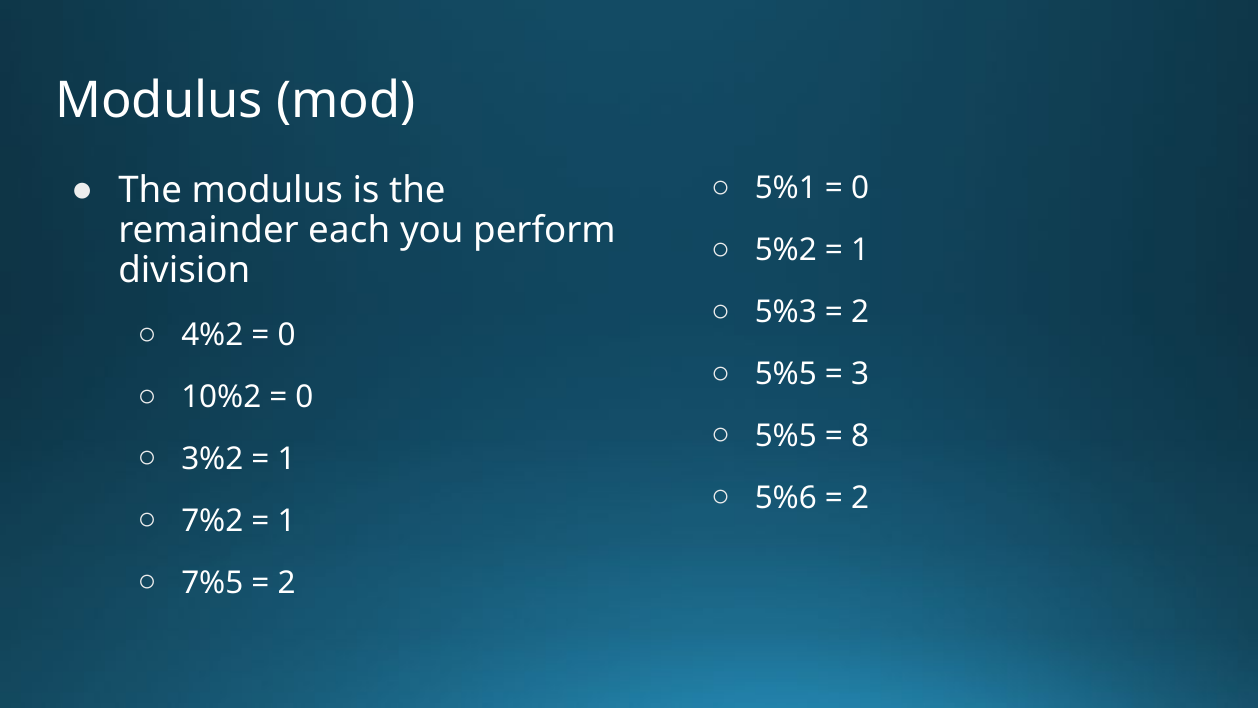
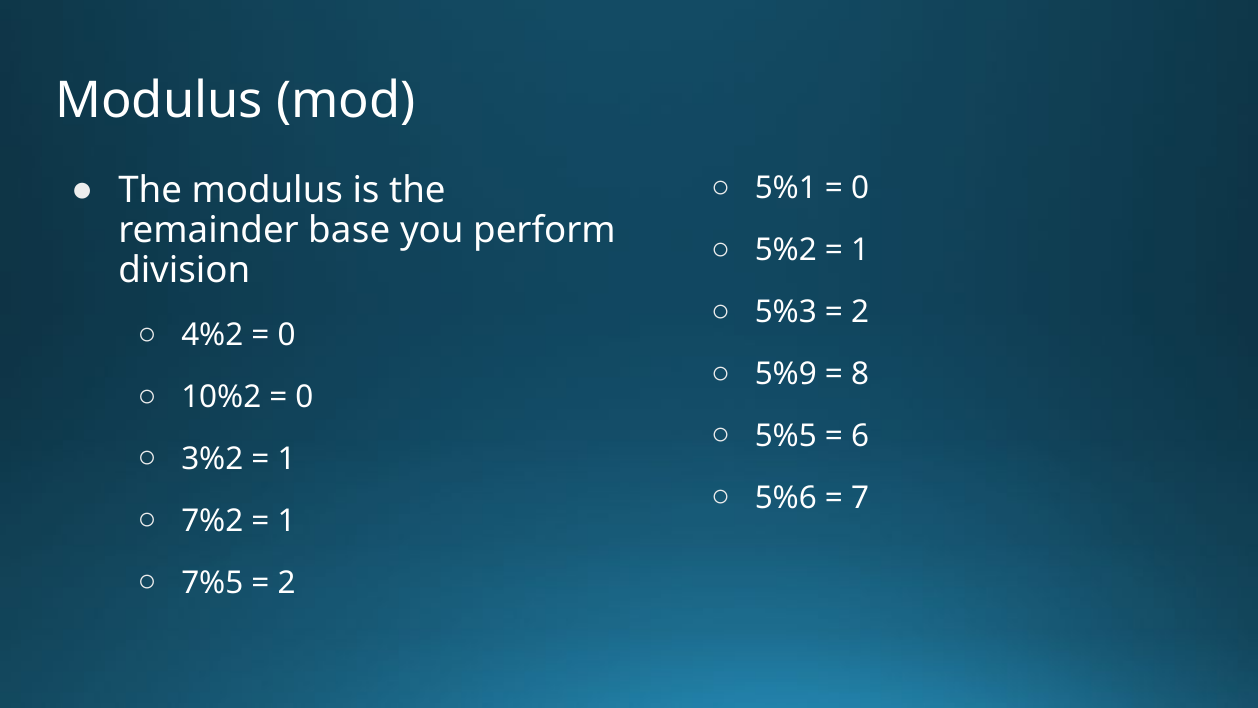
each: each -> base
5%5 at (786, 374): 5%5 -> 5%9
3: 3 -> 8
8: 8 -> 6
2 at (860, 497): 2 -> 7
